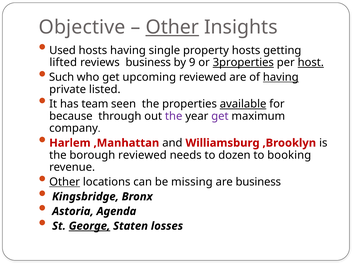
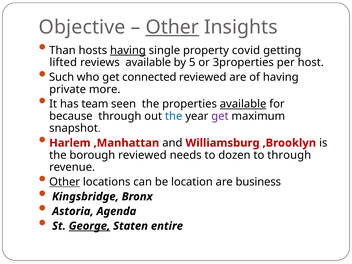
Used: Used -> Than
having at (128, 50) underline: none -> present
property hosts: hosts -> covid
reviews business: business -> available
9: 9 -> 5
3properties underline: present -> none
host underline: present -> none
upcoming: upcoming -> connected
having at (281, 77) underline: present -> none
listed: listed -> more
the at (174, 116) colour: purple -> blue
company: company -> snapshot
to booking: booking -> through
missing: missing -> location
losses: losses -> entire
